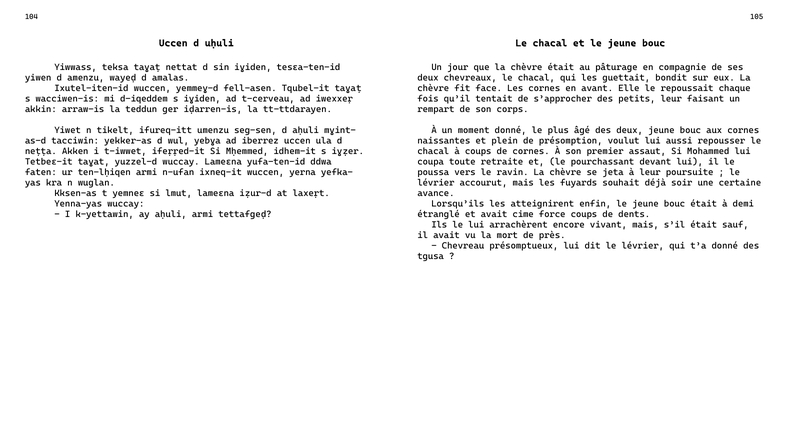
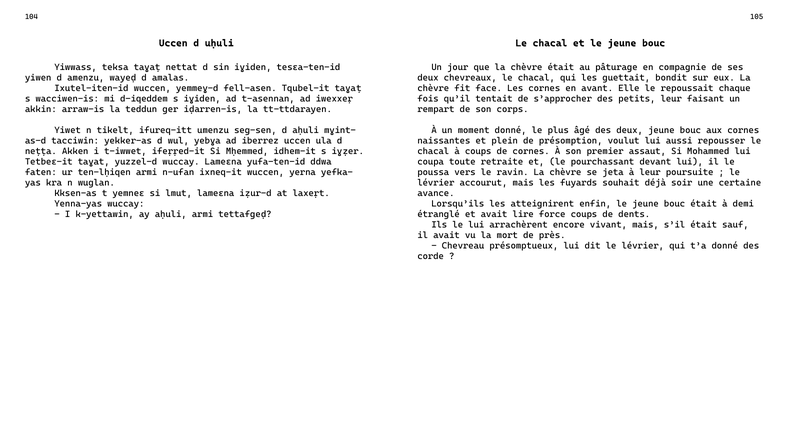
t-cerveau: t-cerveau -> t-asennan
cime: cime -> lire
tgusa: tgusa -> corde
